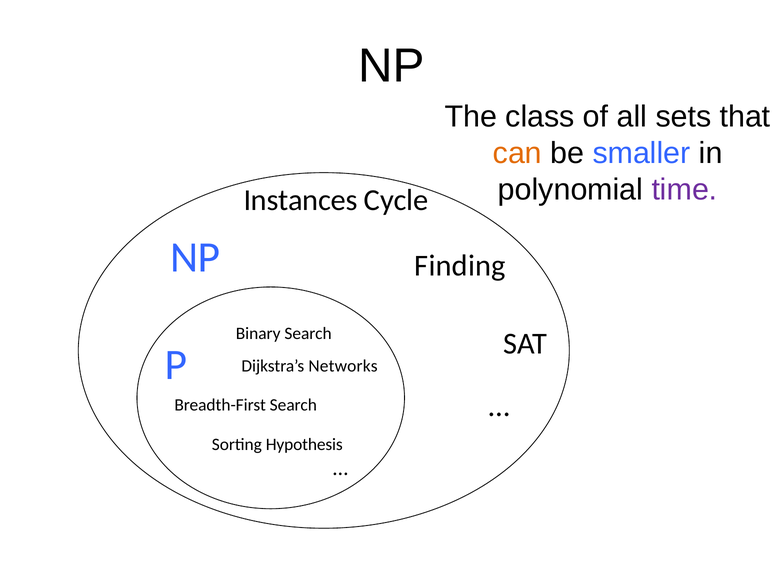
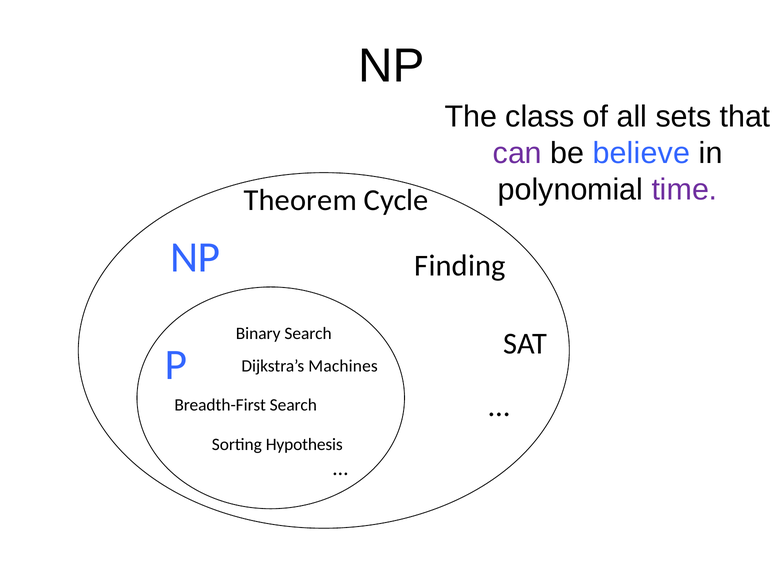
can colour: orange -> purple
smaller: smaller -> believe
Instances: Instances -> Theorem
Networks: Networks -> Machines
